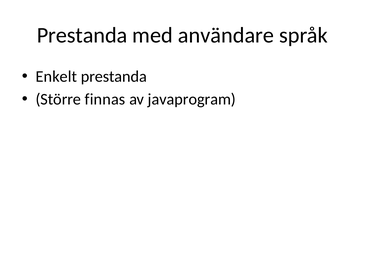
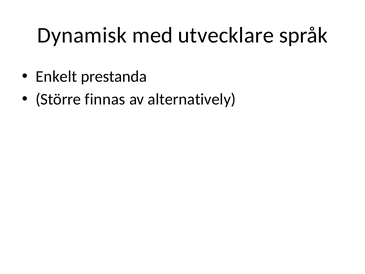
Prestanda at (82, 35): Prestanda -> Dynamisk
användare: användare -> utvecklare
javaprogram: javaprogram -> alternatively
